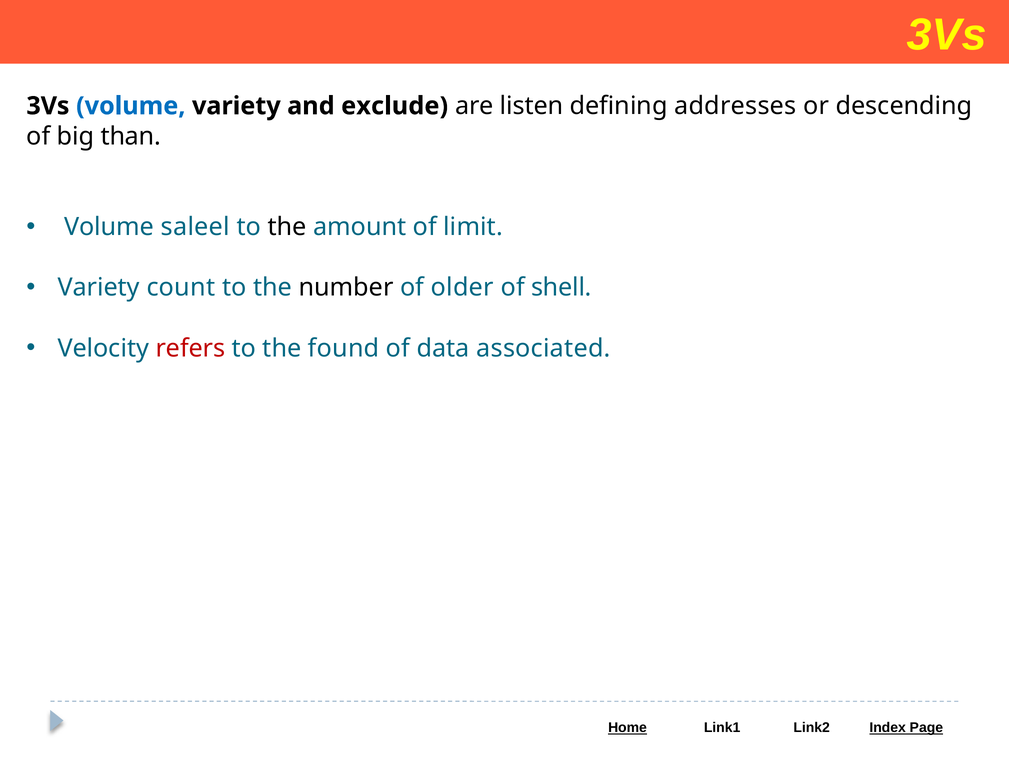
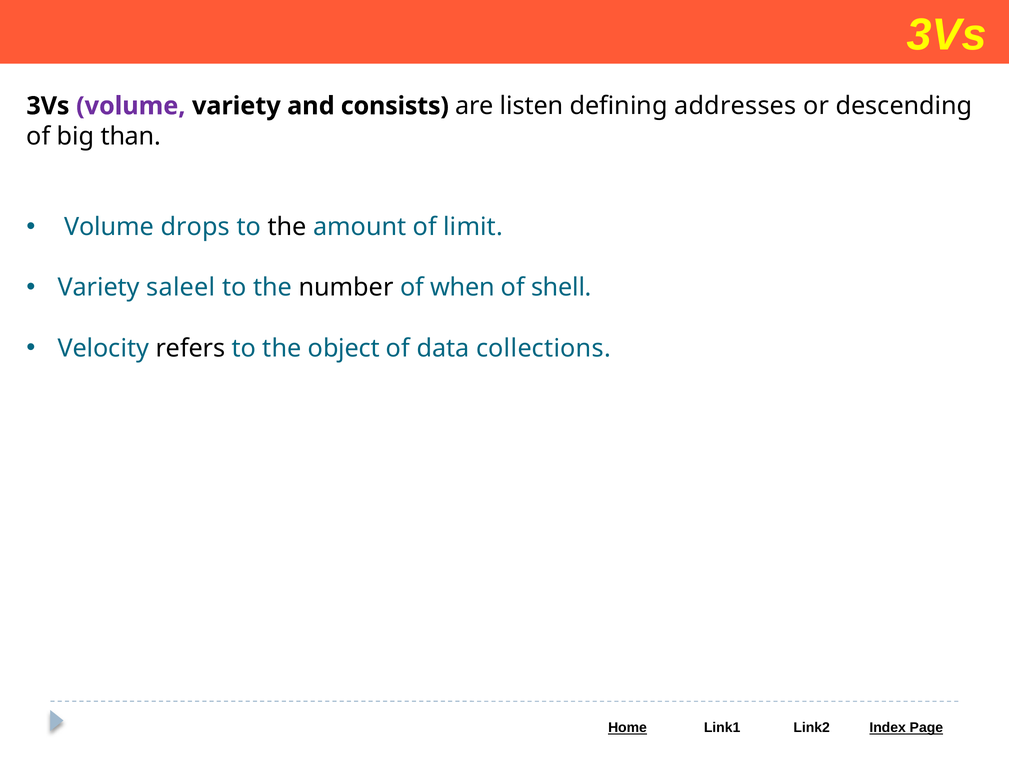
volume at (131, 106) colour: blue -> purple
exclude: exclude -> consists
saleel: saleel -> drops
count: count -> saleel
older: older -> when
refers colour: red -> black
found: found -> object
associated: associated -> collections
